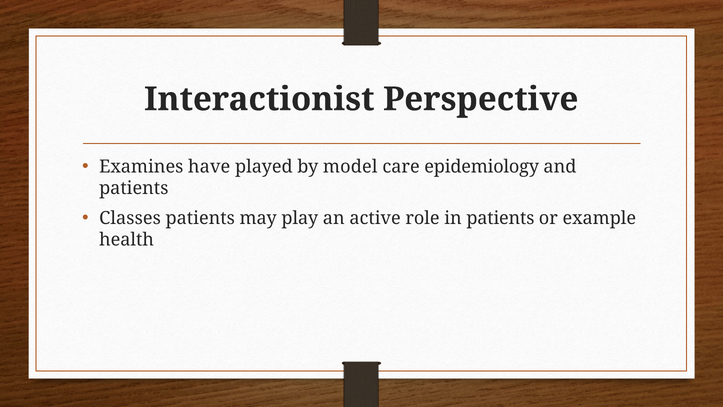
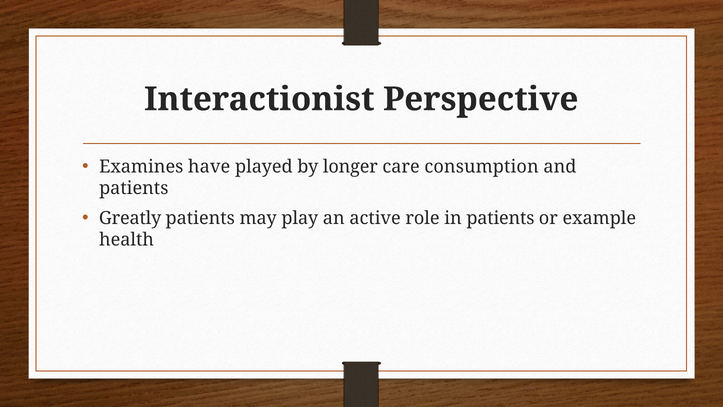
model: model -> longer
epidemiology: epidemiology -> consumption
Classes: Classes -> Greatly
